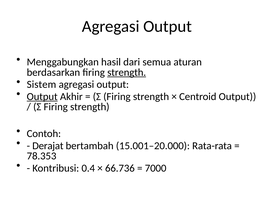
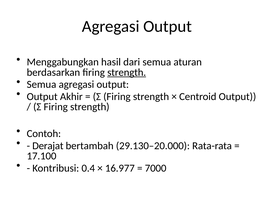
Sistem at (41, 85): Sistem -> Semua
Output at (42, 97) underline: present -> none
15.001–20.000: 15.001–20.000 -> 29.130–20.000
78.353: 78.353 -> 17.100
66.736: 66.736 -> 16.977
